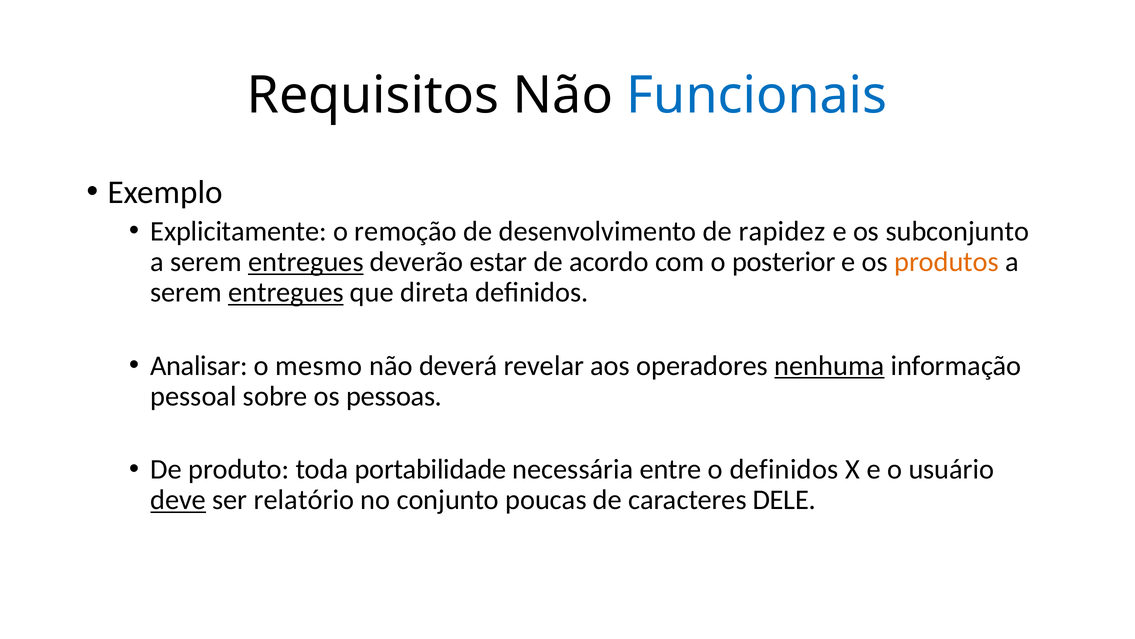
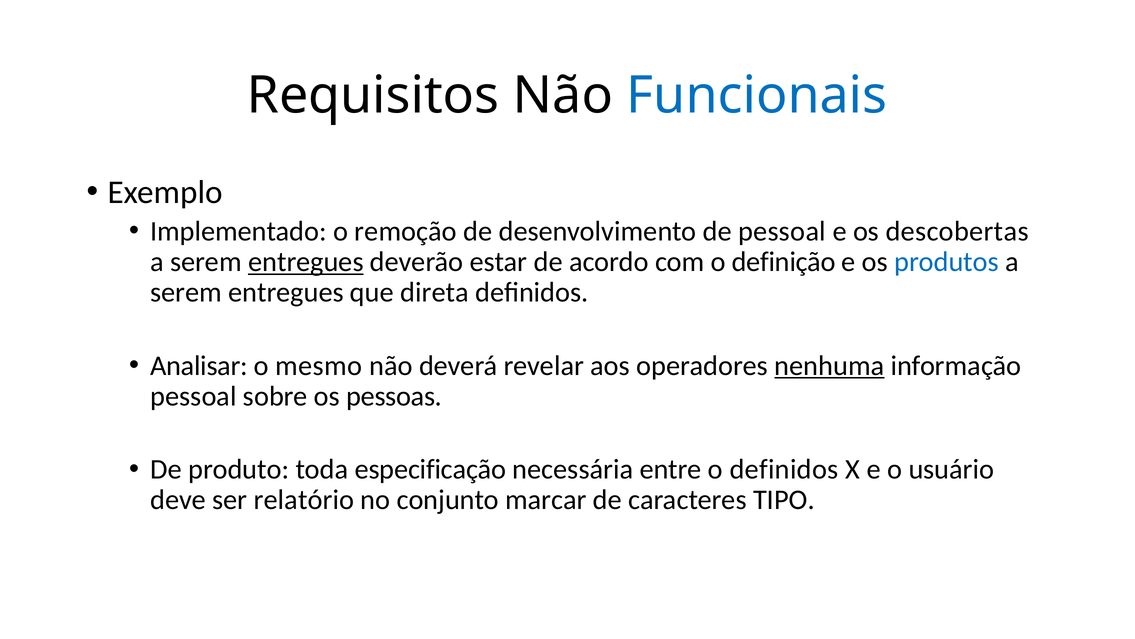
Explicitamente: Explicitamente -> Implementado
de rapidez: rapidez -> pessoal
subconjunto: subconjunto -> descobertas
posterior: posterior -> definição
produtos colour: orange -> blue
entregues at (286, 292) underline: present -> none
portabilidade: portabilidade -> especificação
deve underline: present -> none
poucas: poucas -> marcar
DELE: DELE -> TIPO
